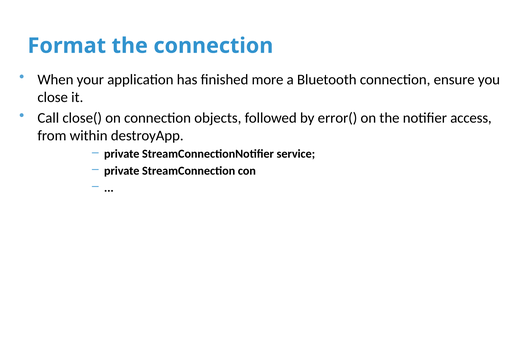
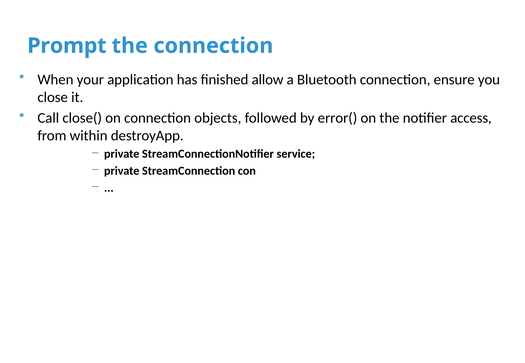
Format: Format -> Prompt
more: more -> allow
